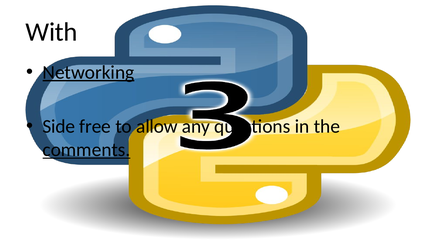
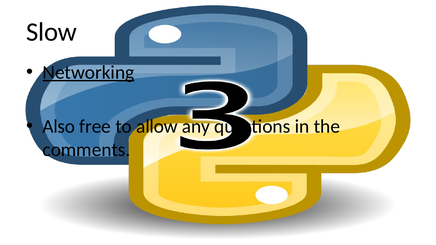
With: With -> Slow
Side: Side -> Also
comments underline: present -> none
